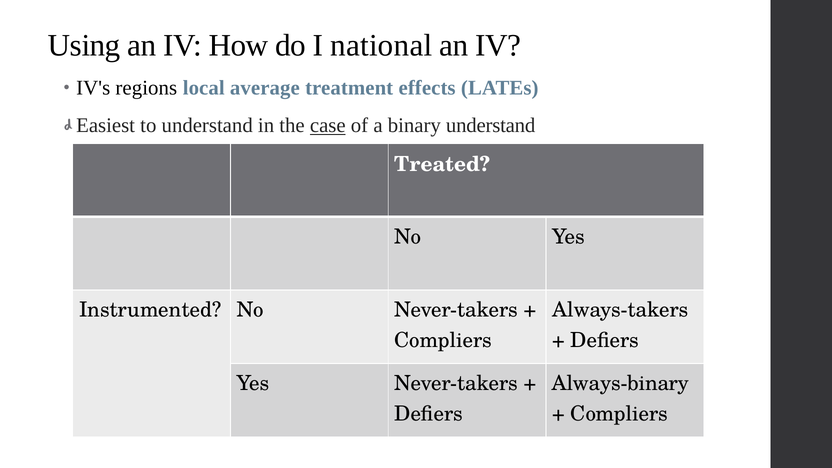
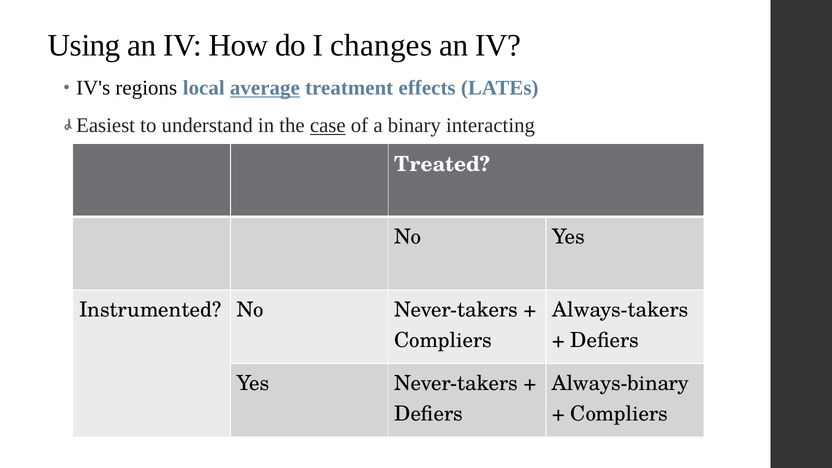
national: national -> changes
average underline: none -> present
binary understand: understand -> interacting
